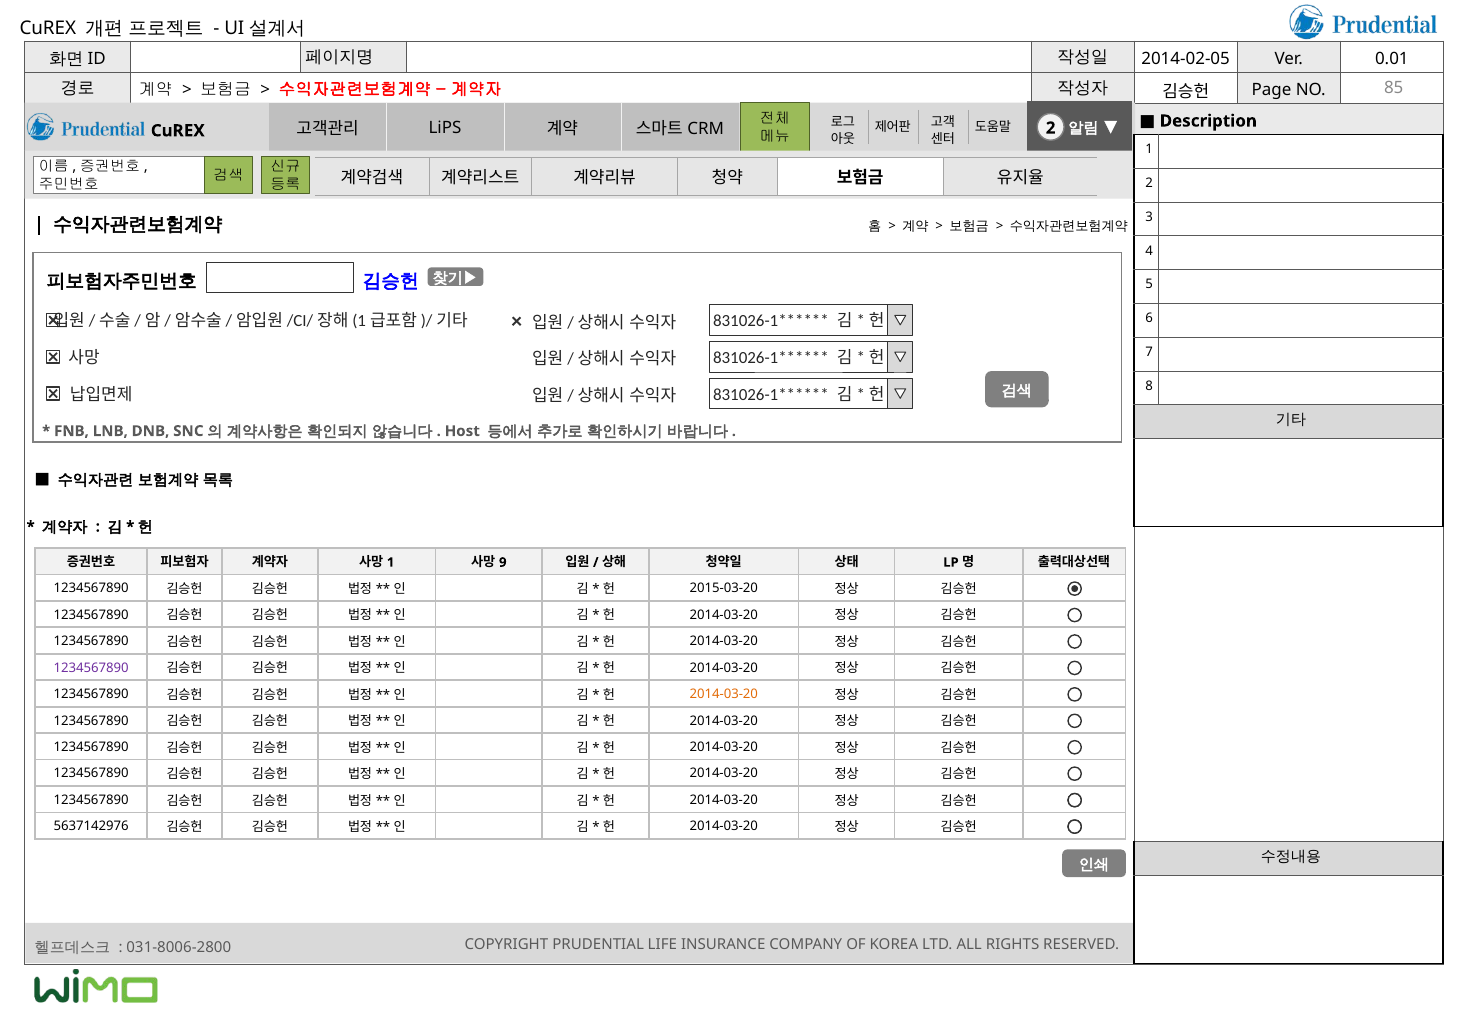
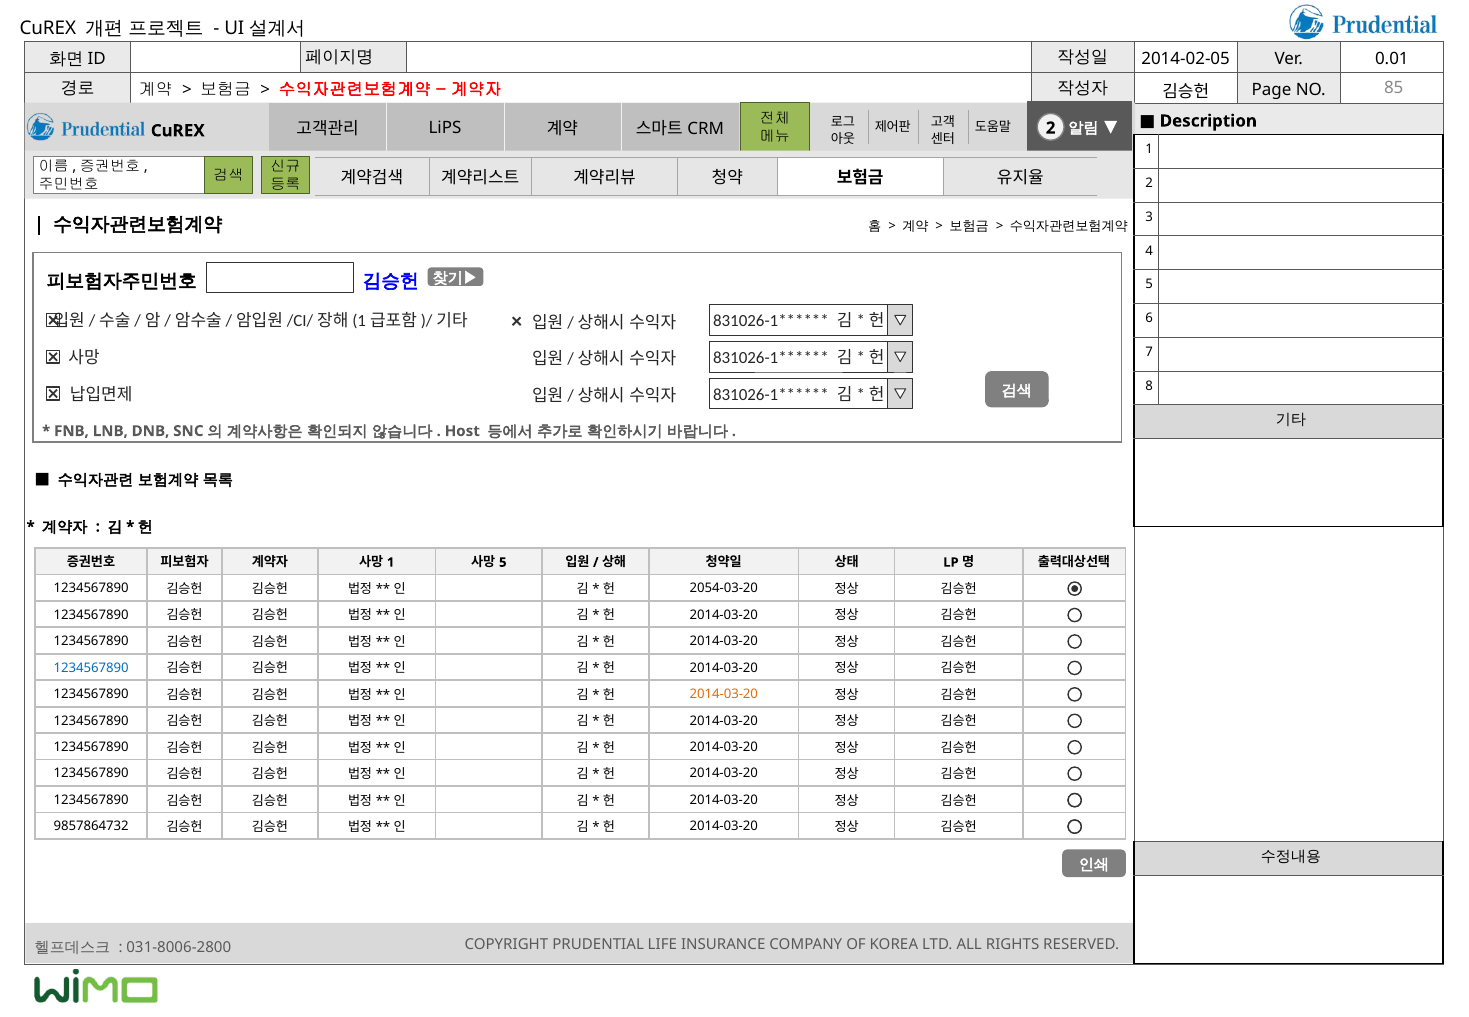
9 at (503, 562): 9 -> 5
2015-03-20: 2015-03-20 -> 2054-03-20
1234567890 at (91, 668) colour: purple -> blue
5637142976: 5637142976 -> 9857864732
